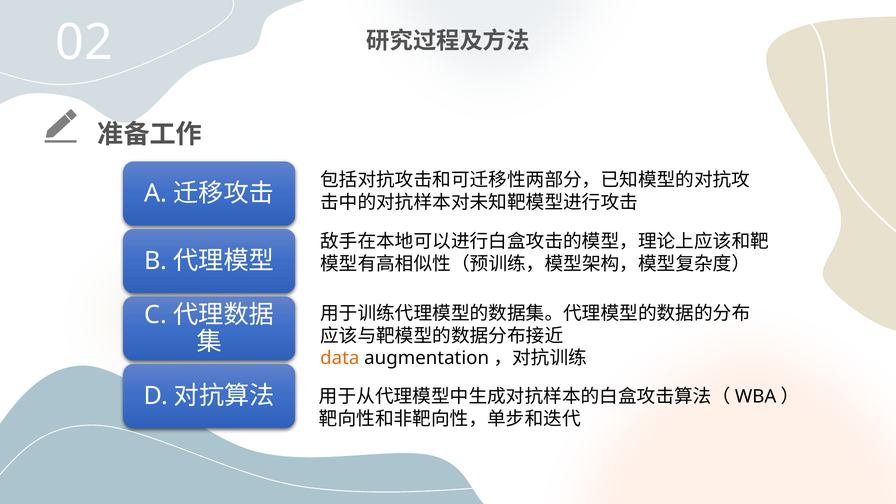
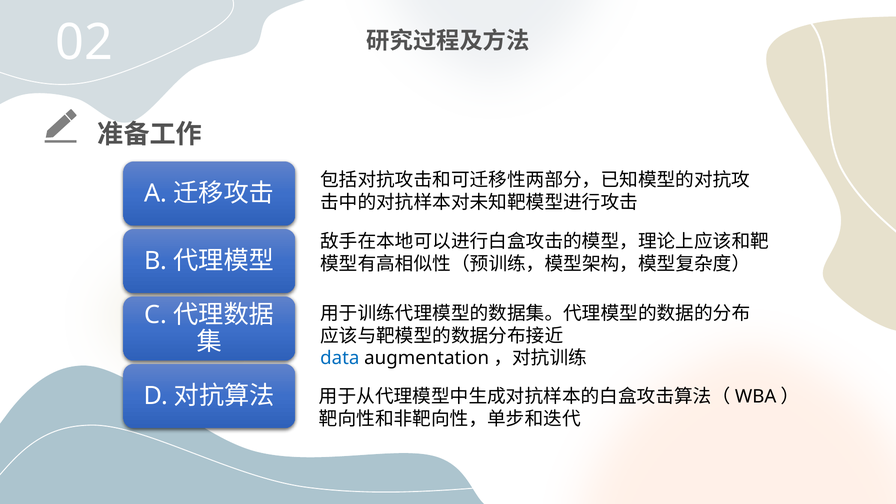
data colour: orange -> blue
